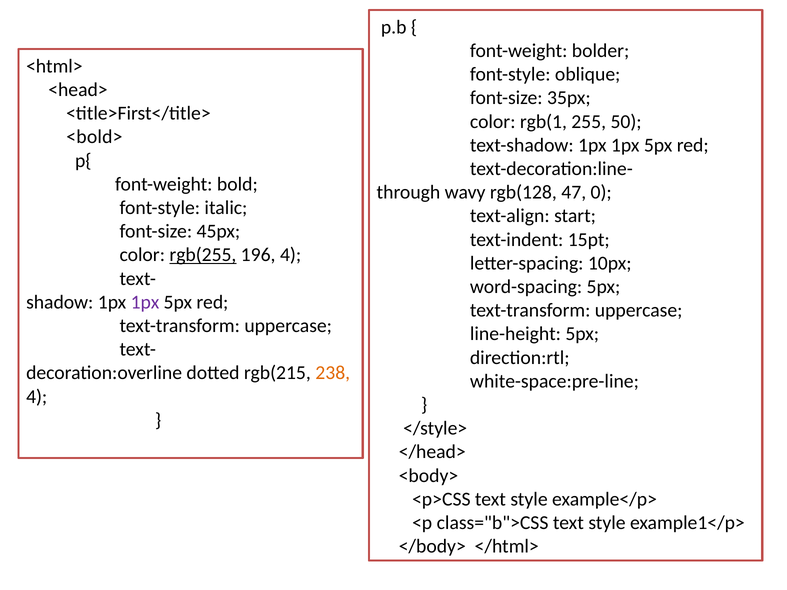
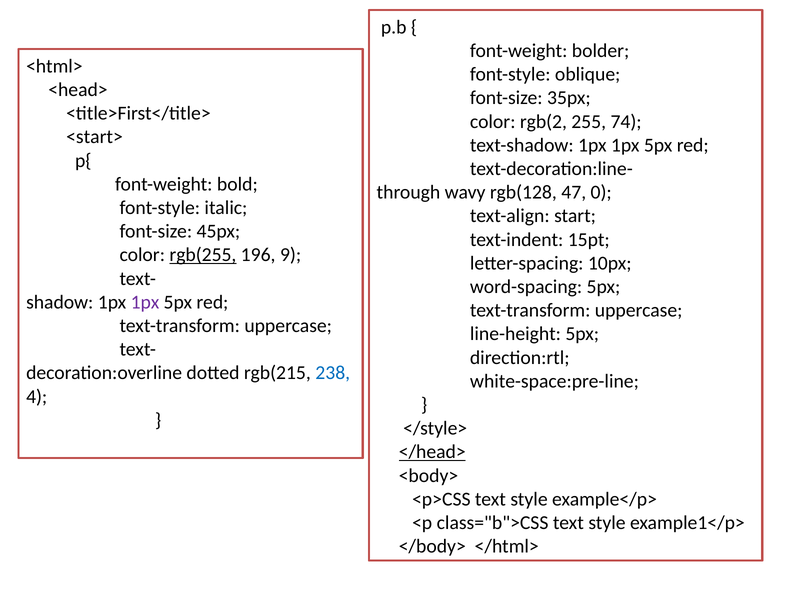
rgb(1: rgb(1 -> rgb(2
50: 50 -> 74
<bold>: <bold> -> <start>
196 4: 4 -> 9
238 colour: orange -> blue
</head> underline: none -> present
